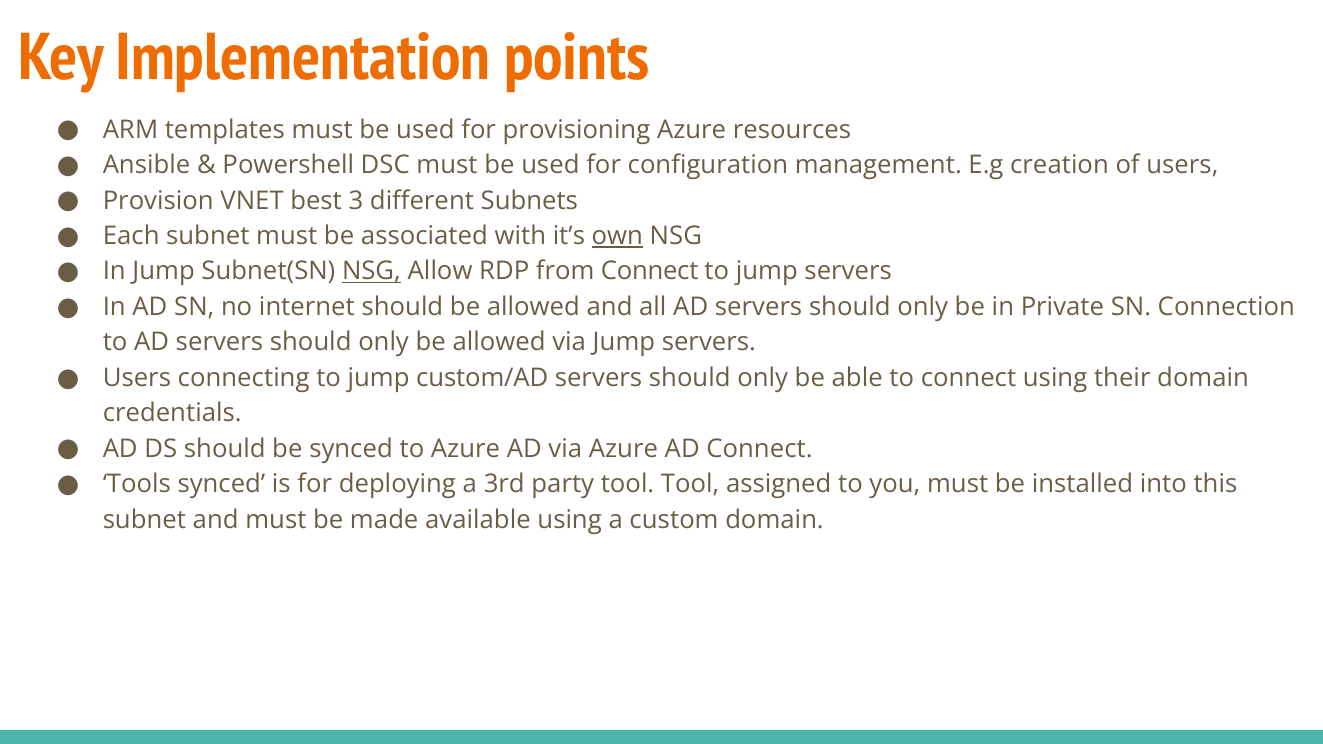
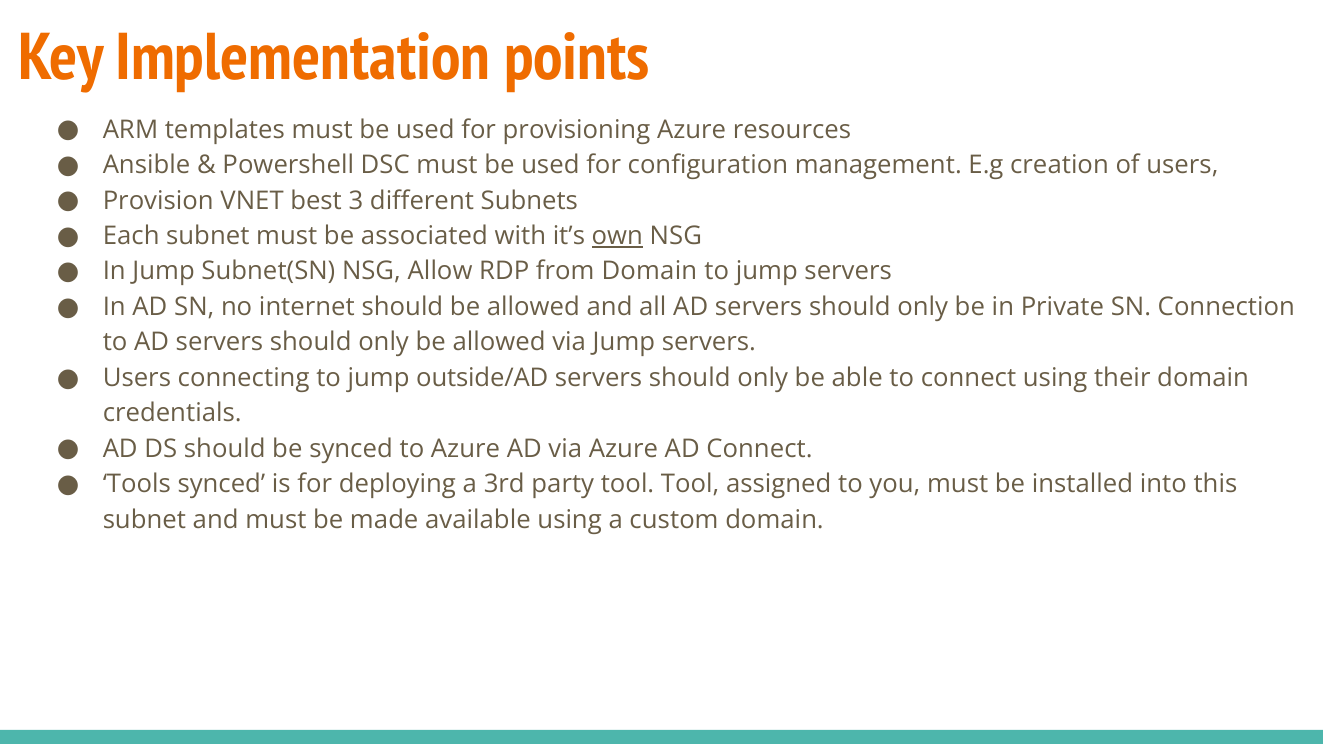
NSG at (371, 272) underline: present -> none
from Connect: Connect -> Domain
custom/AD: custom/AD -> outside/AD
